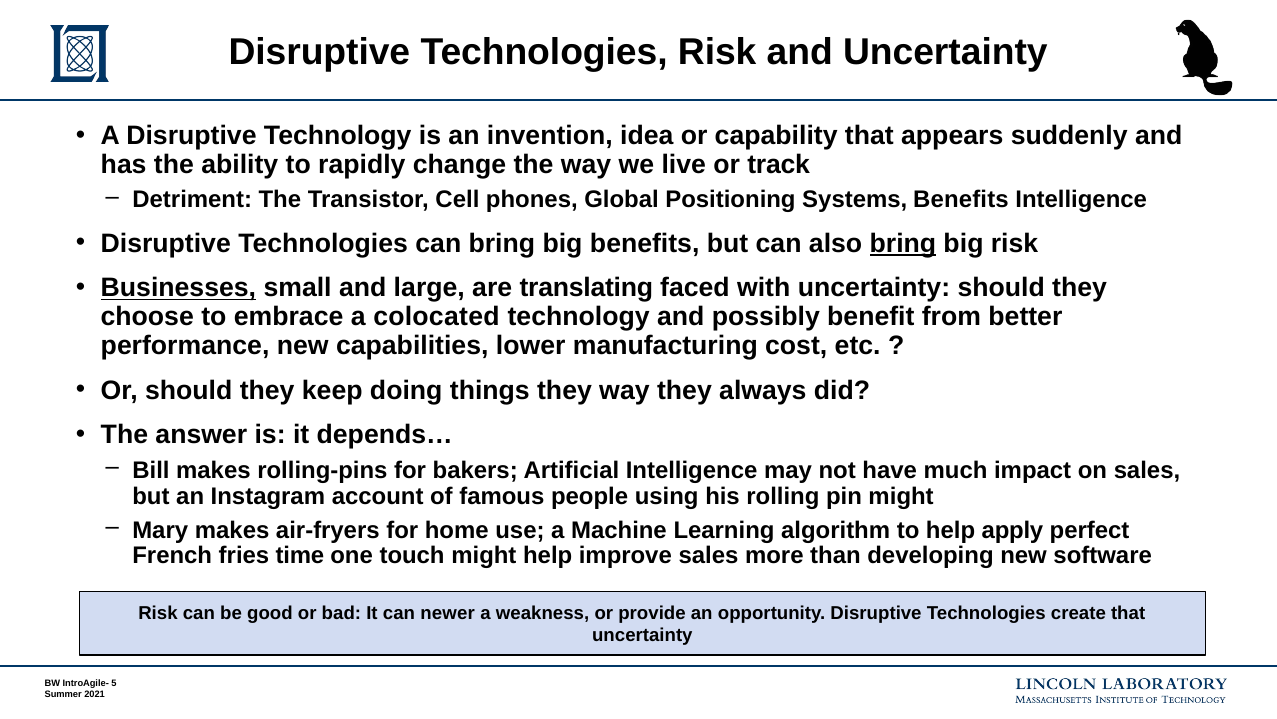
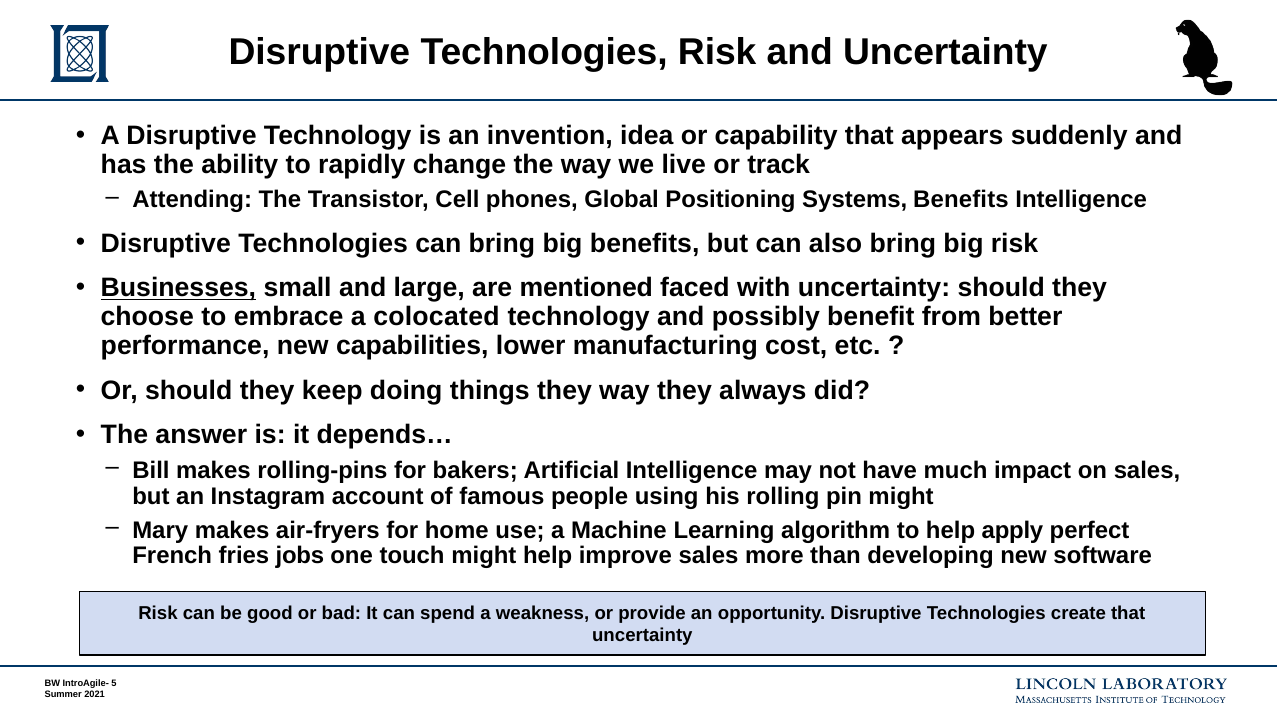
Detriment: Detriment -> Attending
bring at (903, 243) underline: present -> none
translating: translating -> mentioned
time: time -> jobs
newer: newer -> spend
